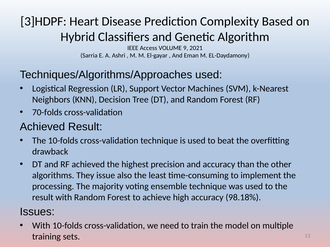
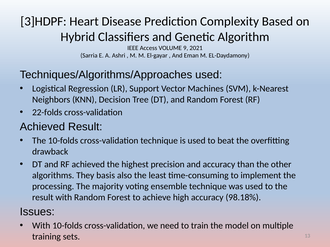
70-folds: 70-folds -> 22-folds
issue: issue -> basis
